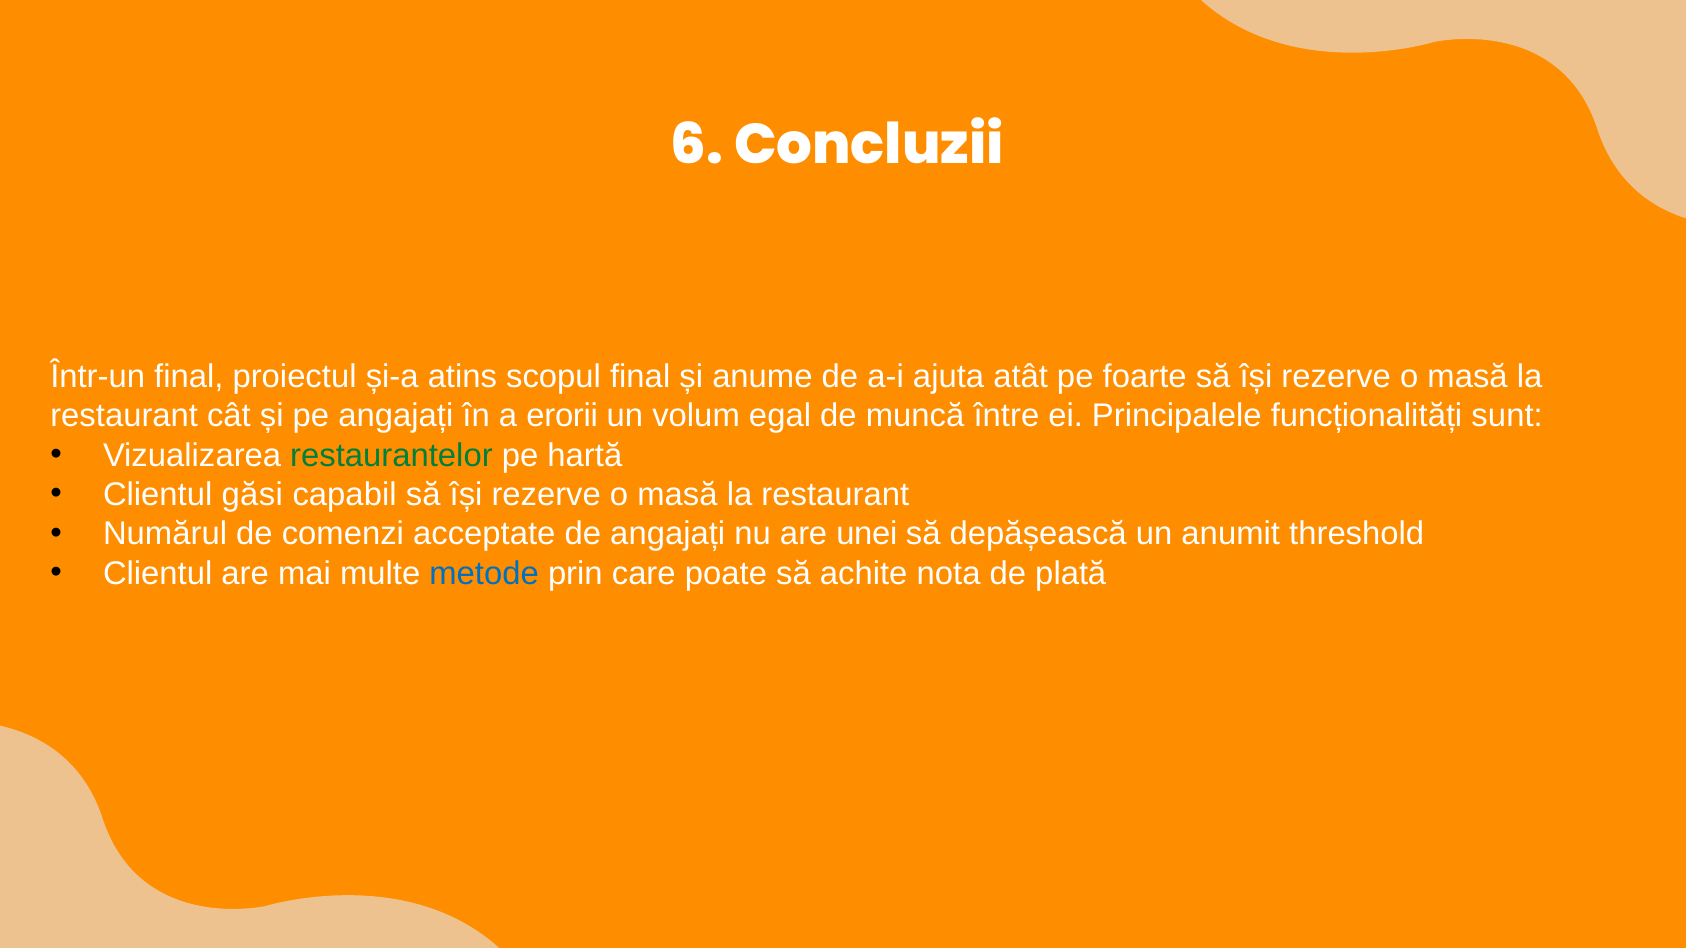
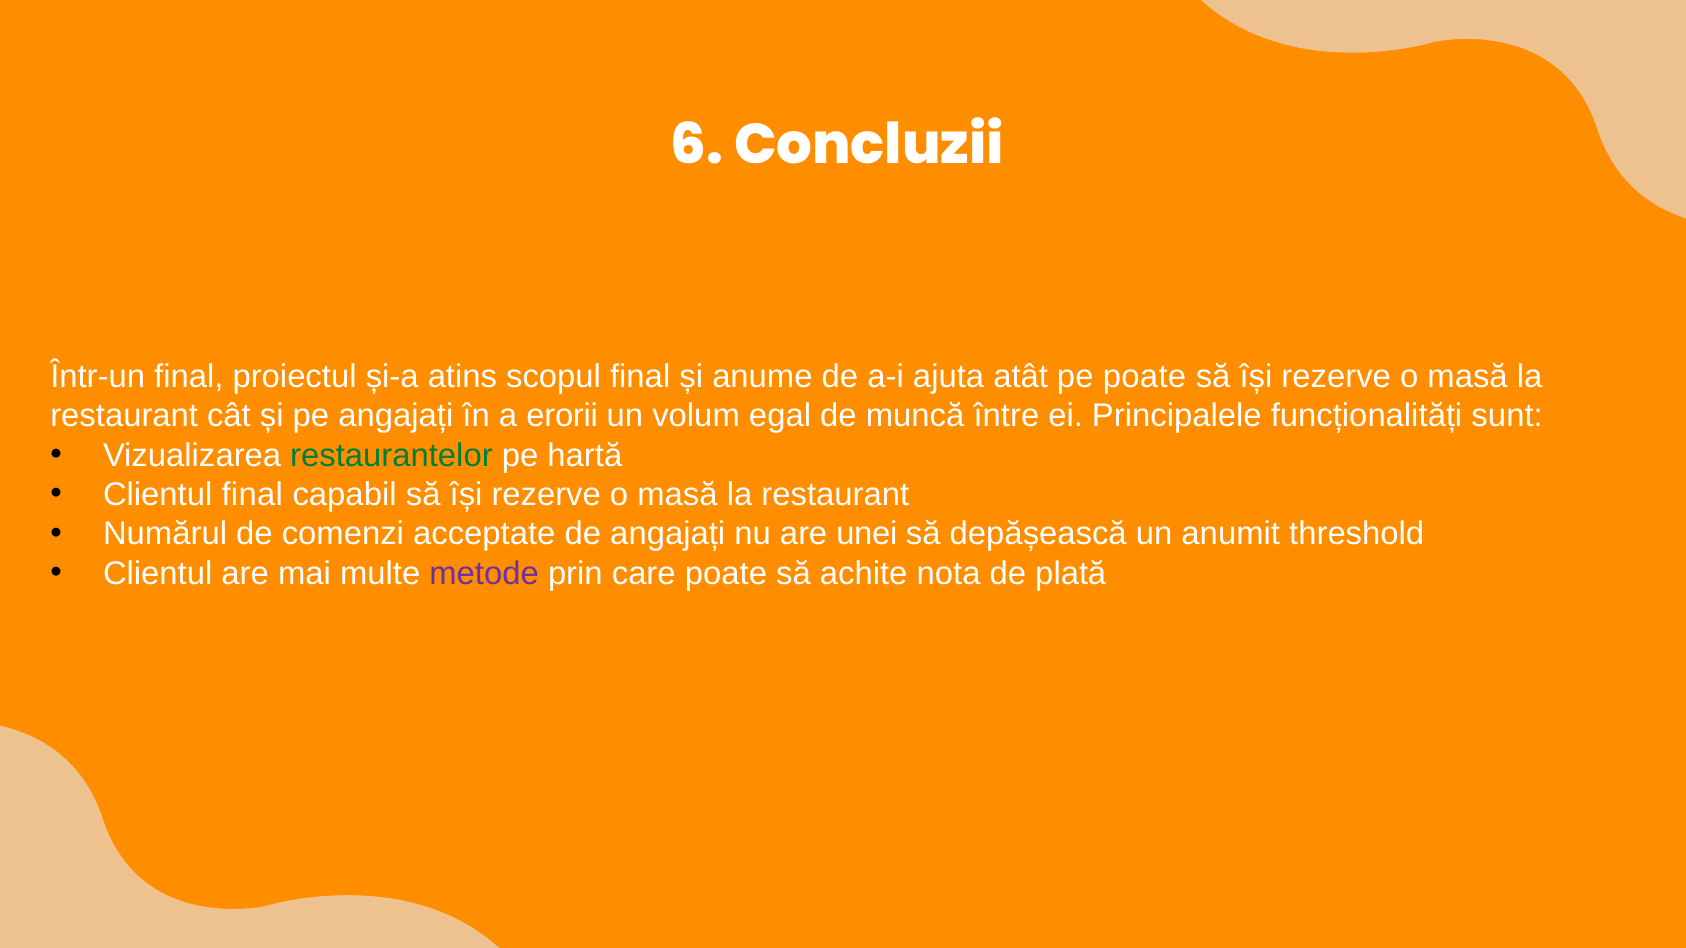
pe foarte: foarte -> poate
Clientul găsi: găsi -> final
metode colour: blue -> purple
